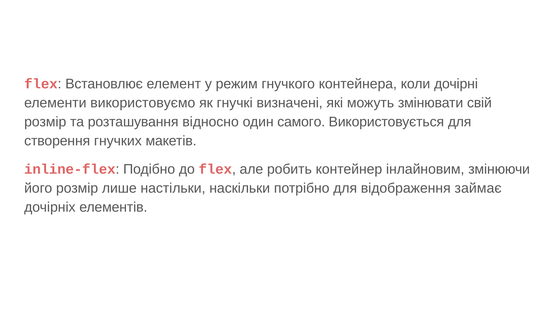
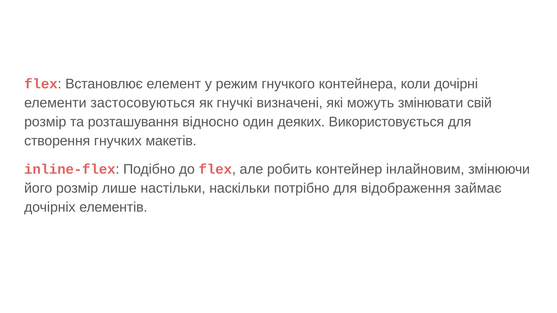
використовуємо: використовуємо -> застосовуються
самого: самого -> деяких
